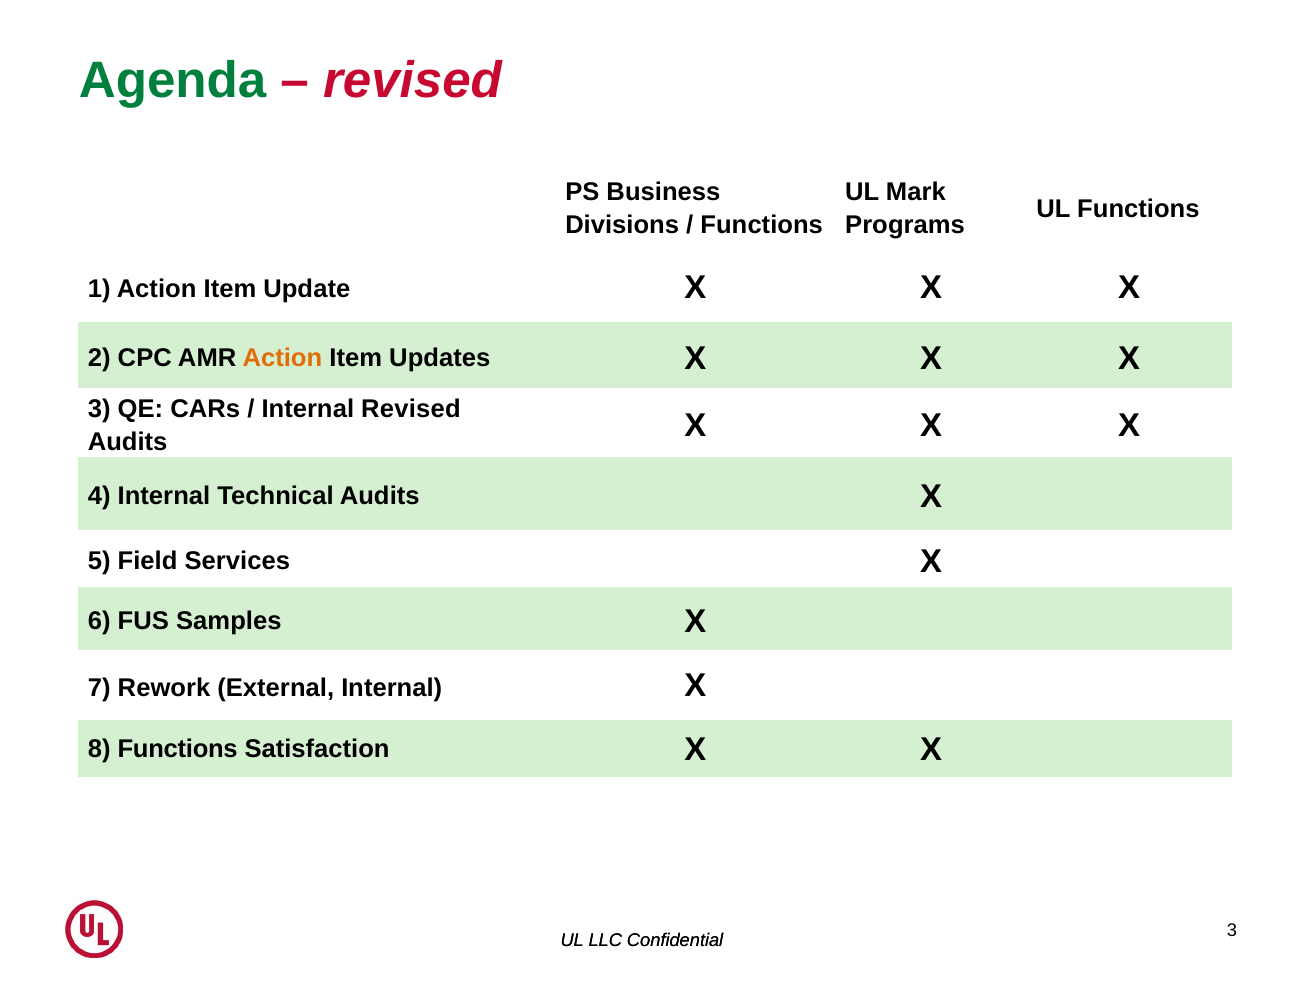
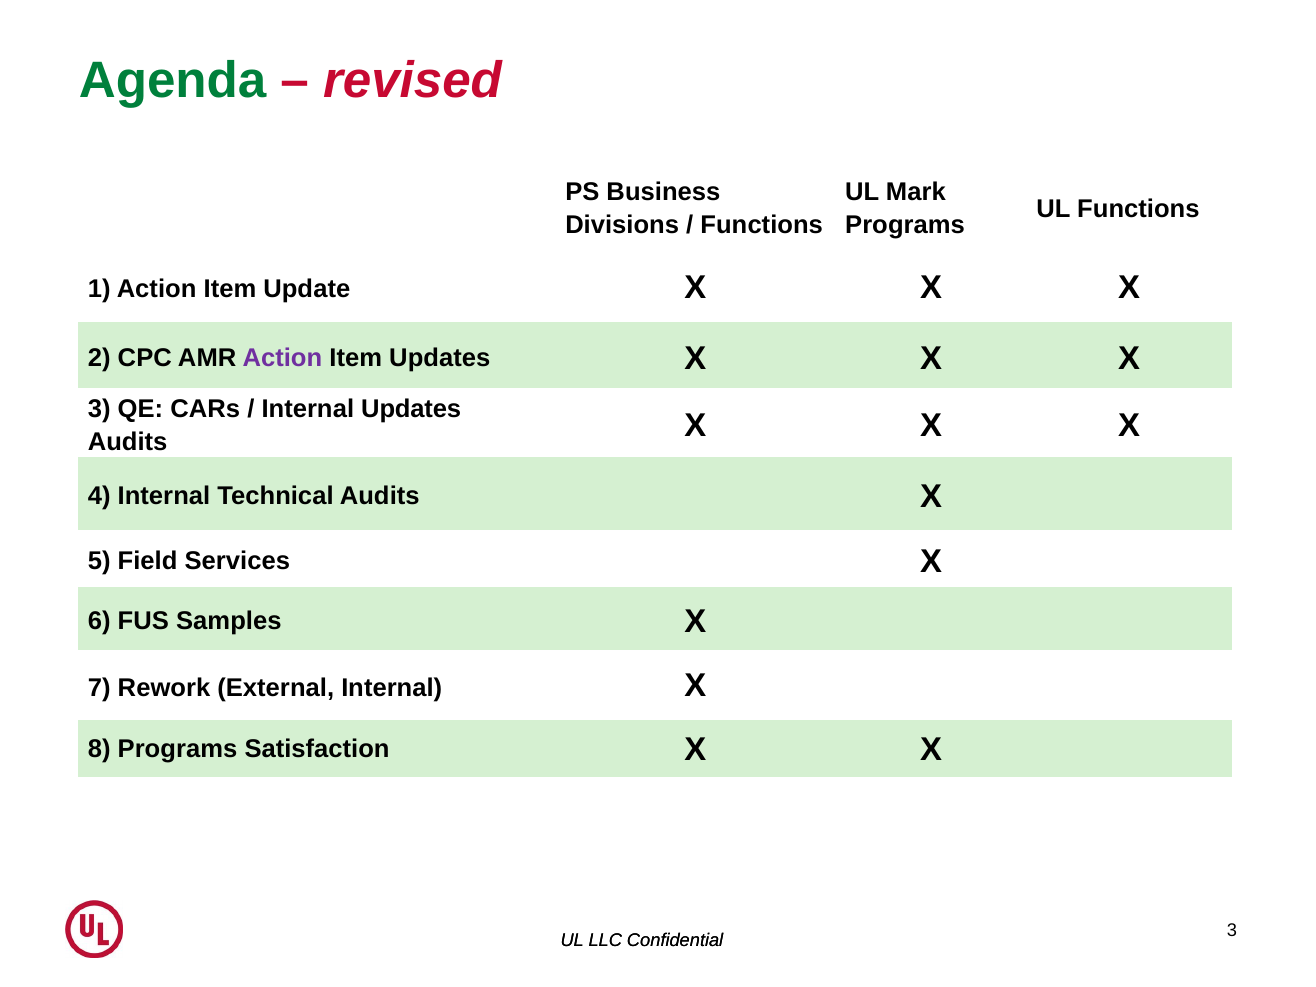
Action at (282, 358) colour: orange -> purple
Internal Revised: Revised -> Updates
8 Functions: Functions -> Programs
